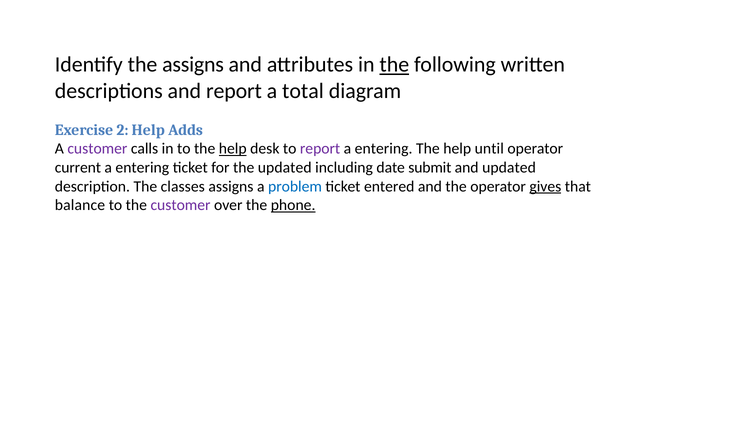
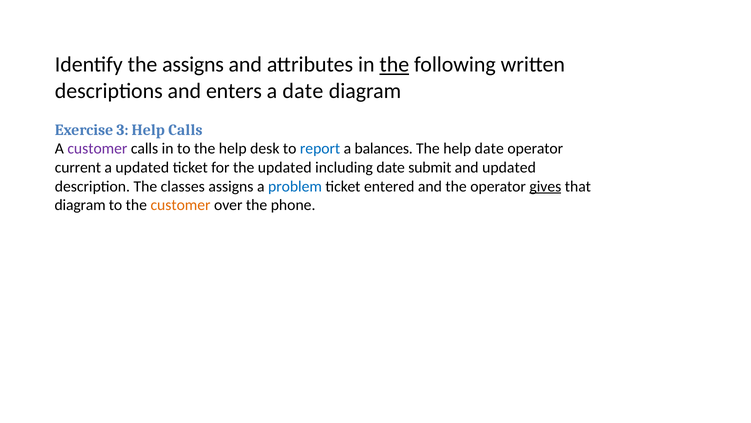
and report: report -> enters
a total: total -> date
2: 2 -> 3
Help Adds: Adds -> Calls
help at (233, 149) underline: present -> none
report at (320, 149) colour: purple -> blue
entering at (384, 149): entering -> balances
help until: until -> date
entering at (142, 167): entering -> updated
balance at (80, 205): balance -> diagram
customer at (181, 205) colour: purple -> orange
phone underline: present -> none
